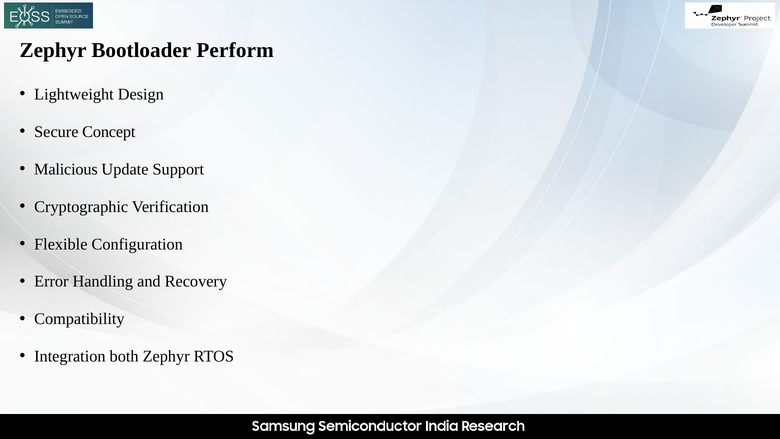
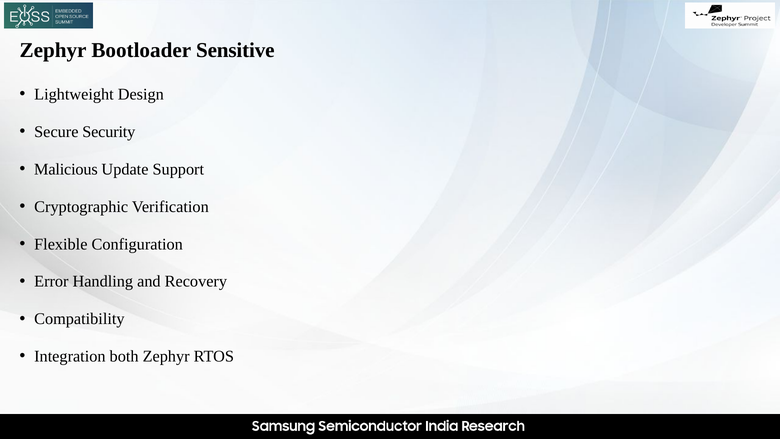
Perform: Perform -> Sensitive
Concept: Concept -> Security
